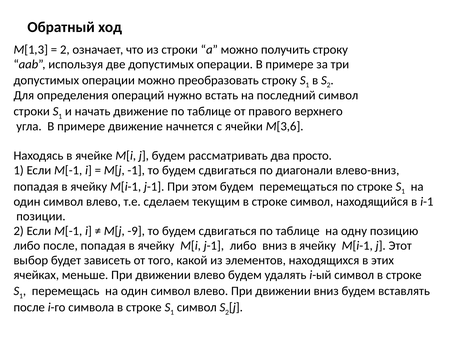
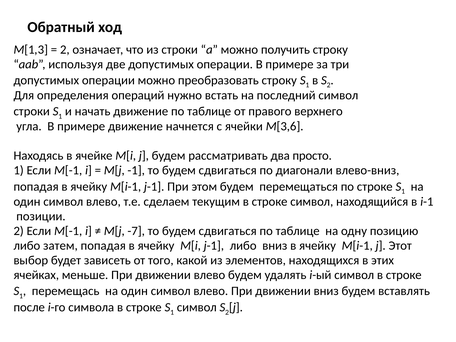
-9: -9 -> -7
либо после: после -> затем
